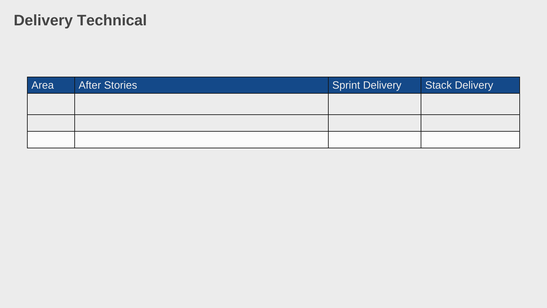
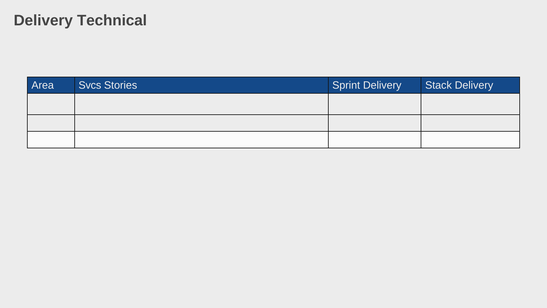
After: After -> Svcs
